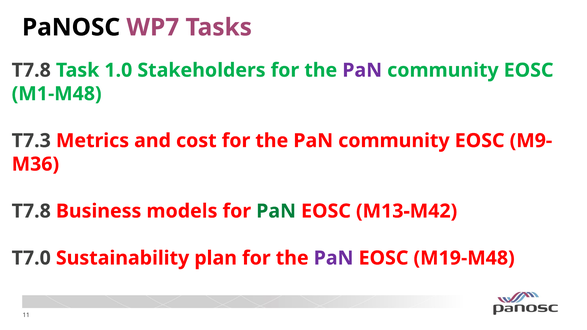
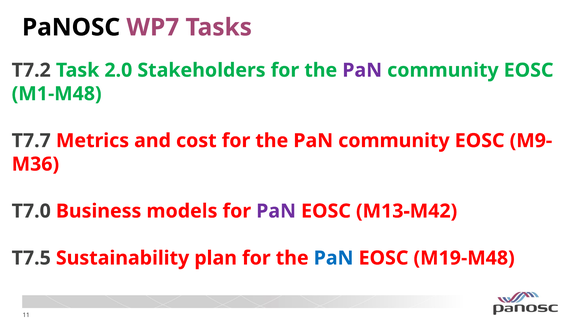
T7.8 at (31, 70): T7.8 -> T7.2
1.0: 1.0 -> 2.0
T7.3: T7.3 -> T7.7
T7.8 at (31, 211): T7.8 -> T7.0
PaN at (276, 211) colour: green -> purple
T7.0: T7.0 -> T7.5
PaN at (334, 258) colour: purple -> blue
